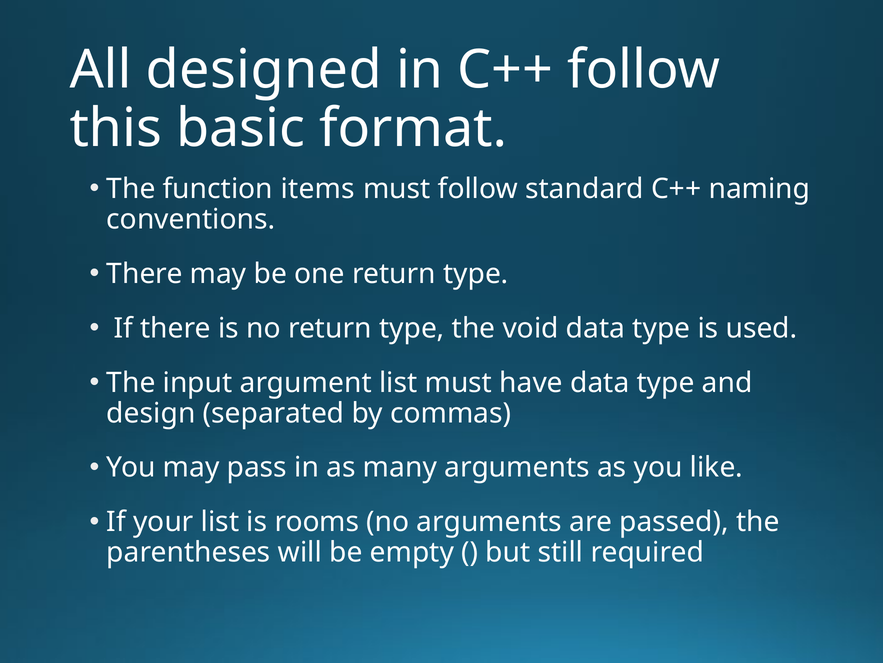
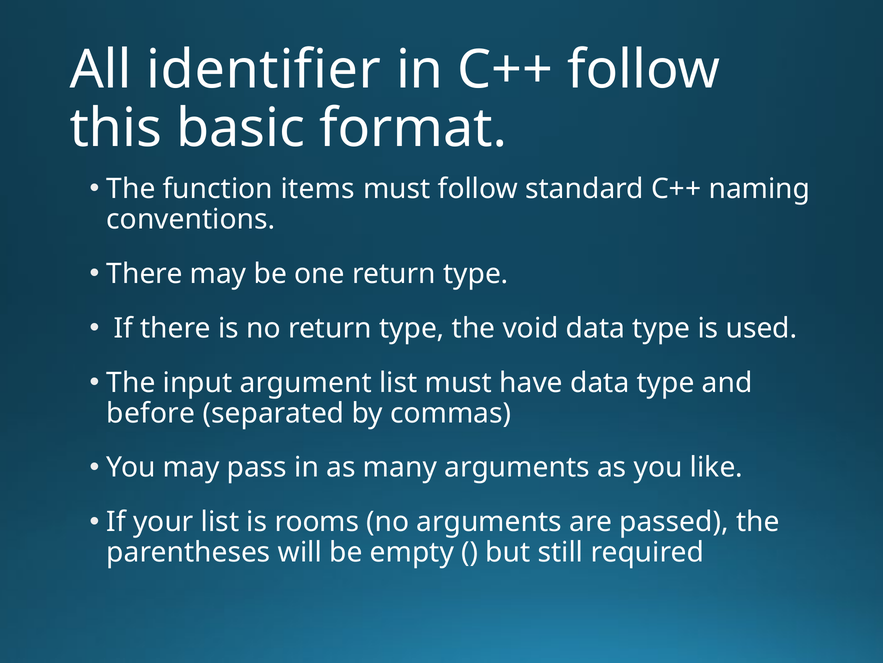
designed: designed -> identifier
design: design -> before
